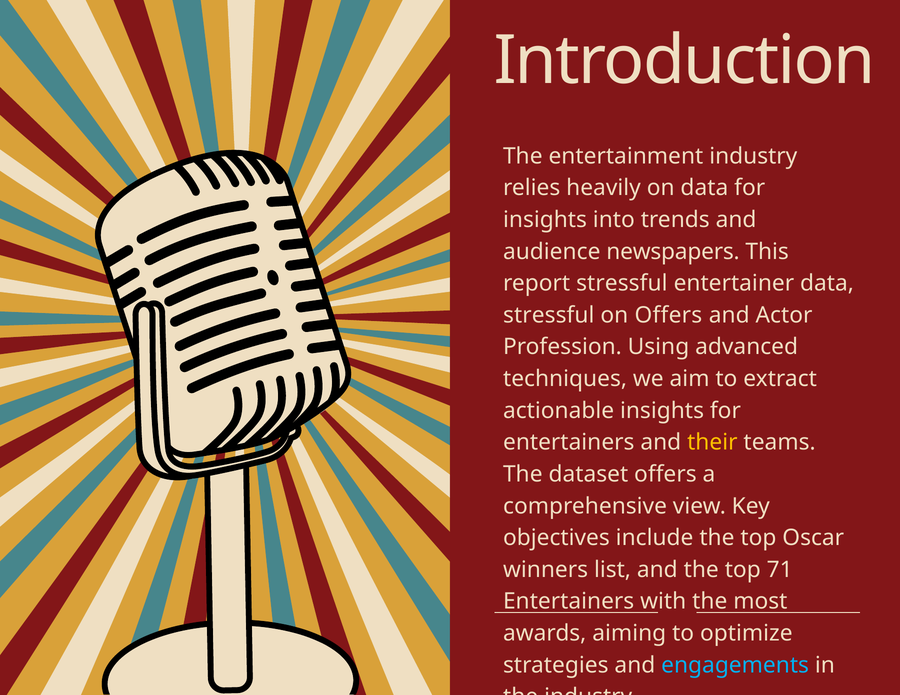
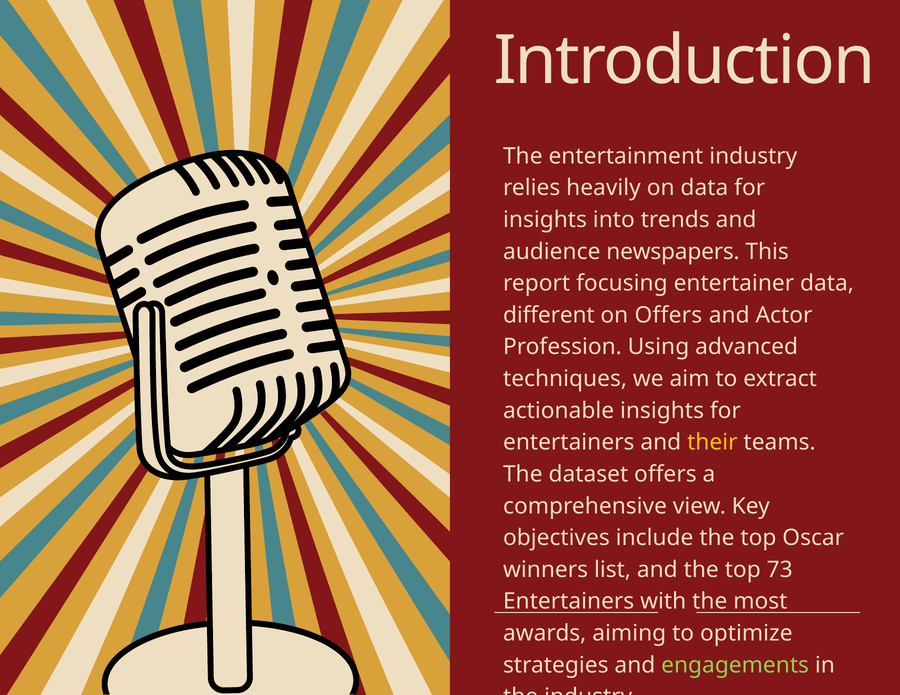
report stressful: stressful -> focusing
stressful at (549, 315): stressful -> different
71: 71 -> 73
engagements colour: light blue -> light green
